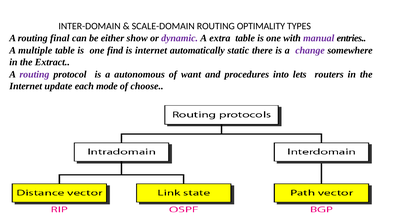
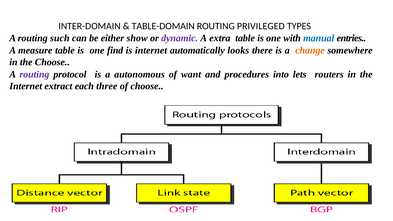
SCALE-DOMAIN: SCALE-DOMAIN -> TABLE-DOMAIN
OPTIMALITY: OPTIMALITY -> PRIVILEGED
final: final -> such
manual colour: purple -> blue
multiple: multiple -> measure
static: static -> looks
change colour: purple -> orange
the Extract: Extract -> Choose
update: update -> extract
mode: mode -> three
